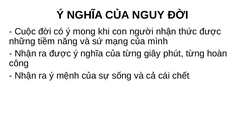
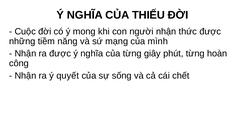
NGUY: NGUY -> THIẾU
mệnh: mệnh -> quyết
